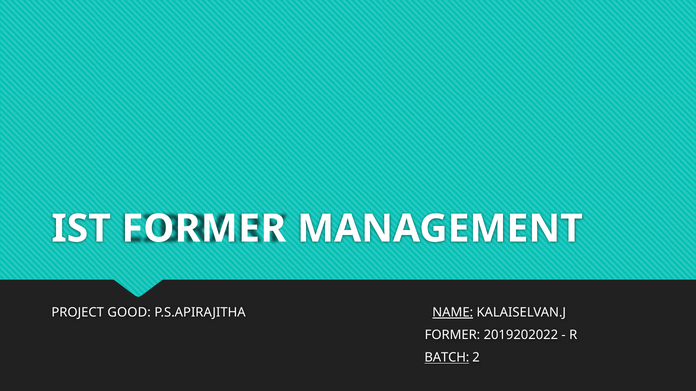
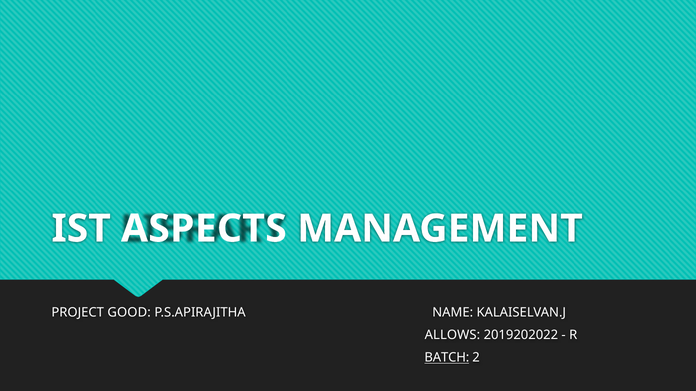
IST FORMER: FORMER -> ASPECTS
NAME underline: present -> none
FORMER at (452, 335): FORMER -> ALLOWS
